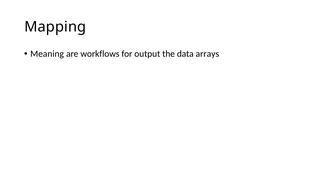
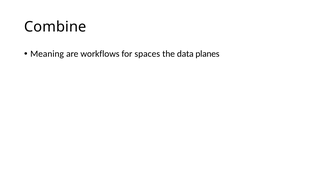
Mapping: Mapping -> Combine
output: output -> spaces
arrays: arrays -> planes
